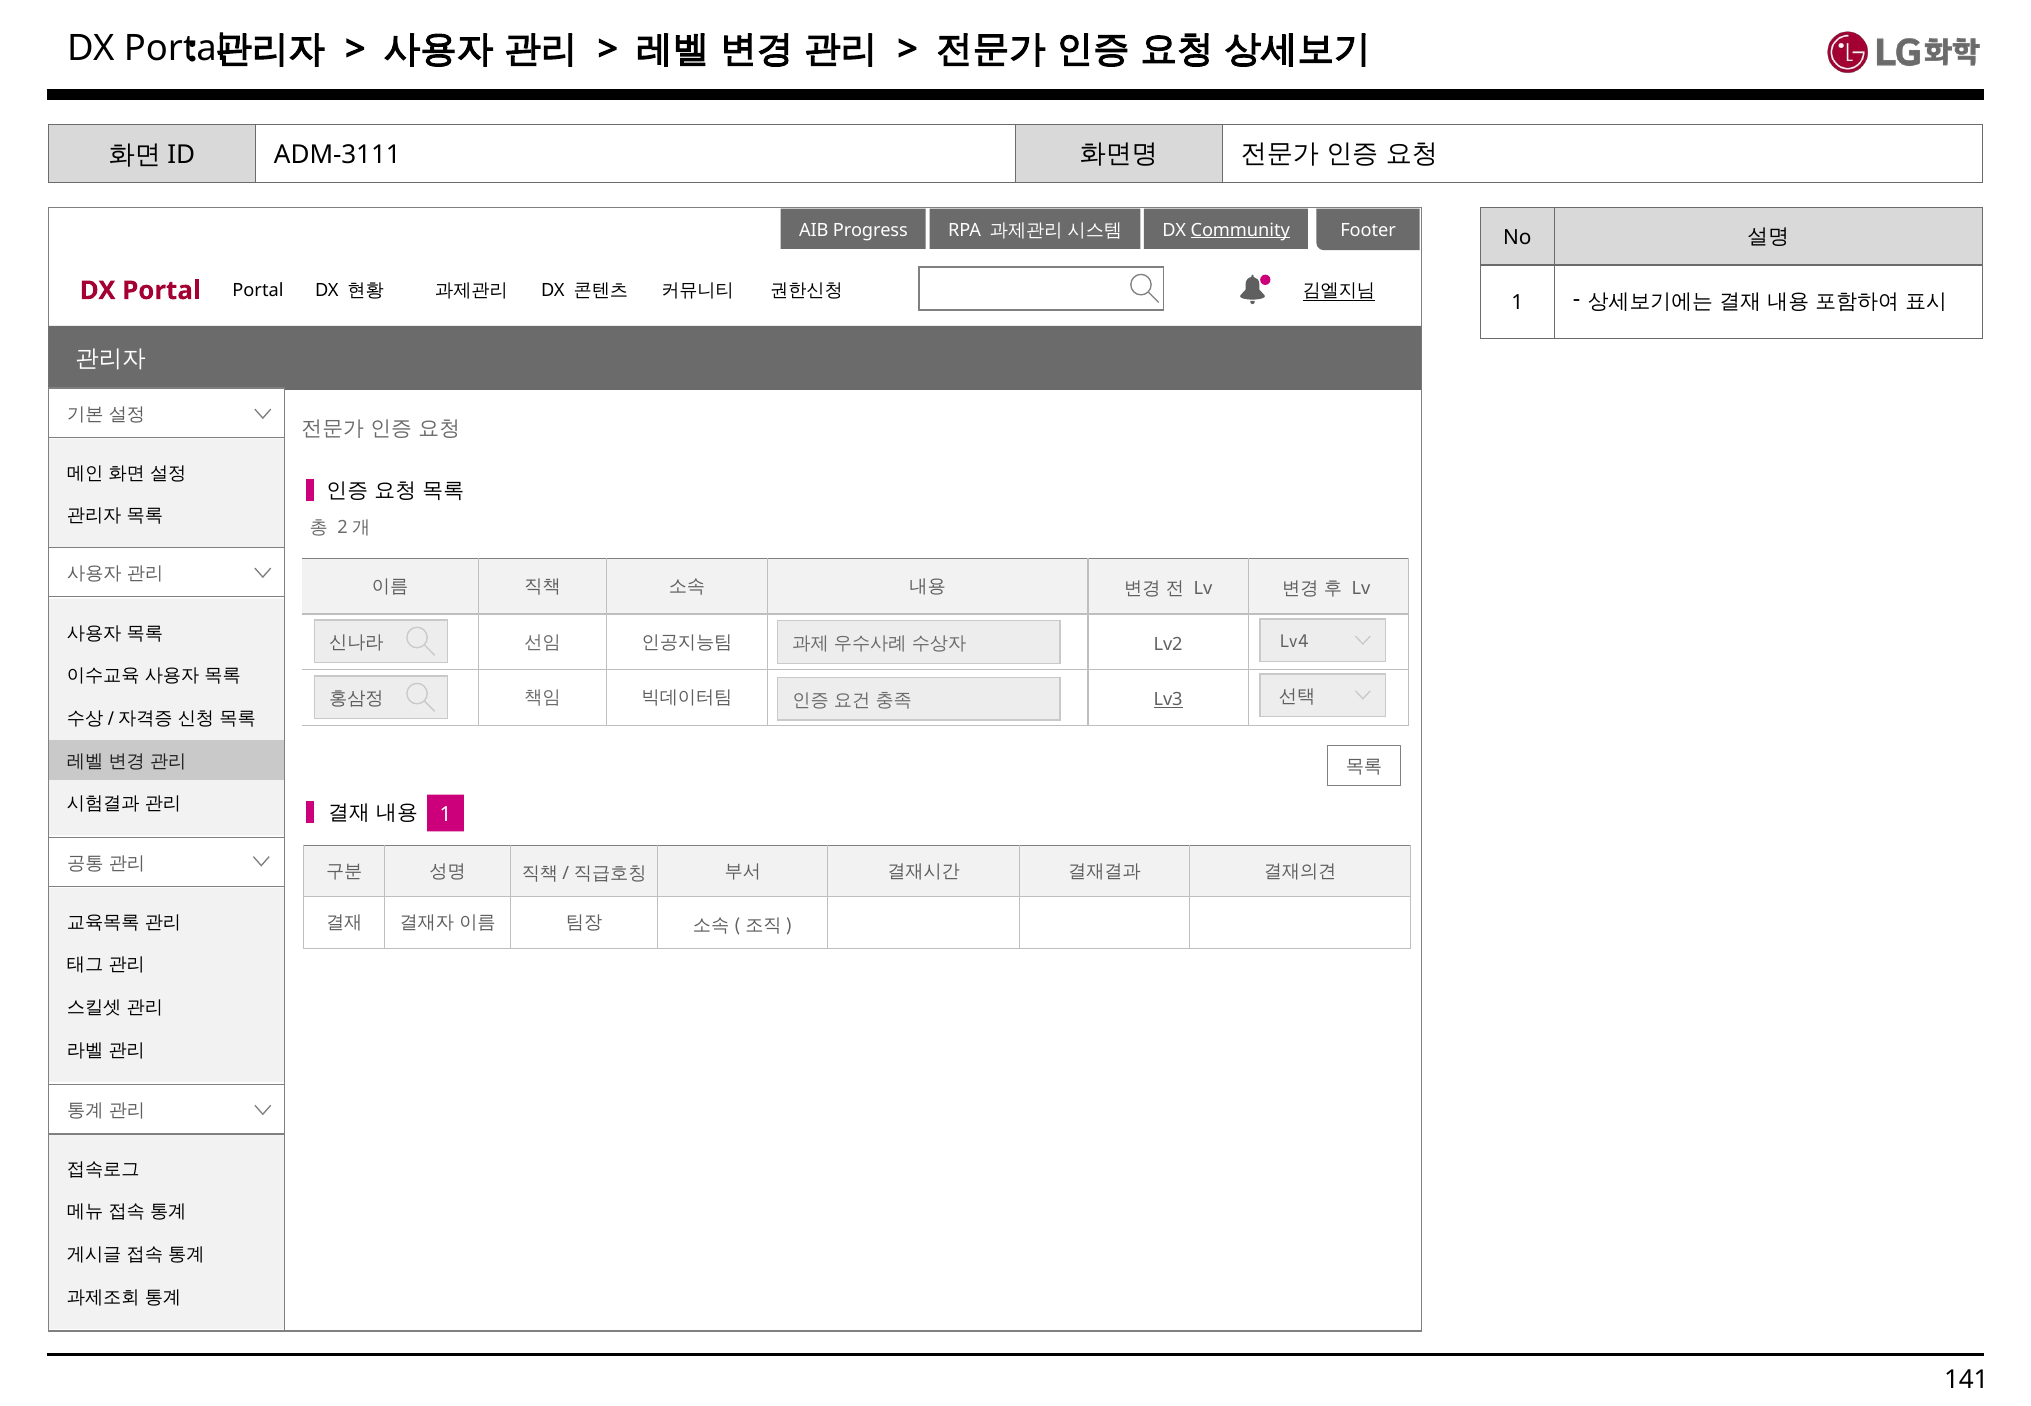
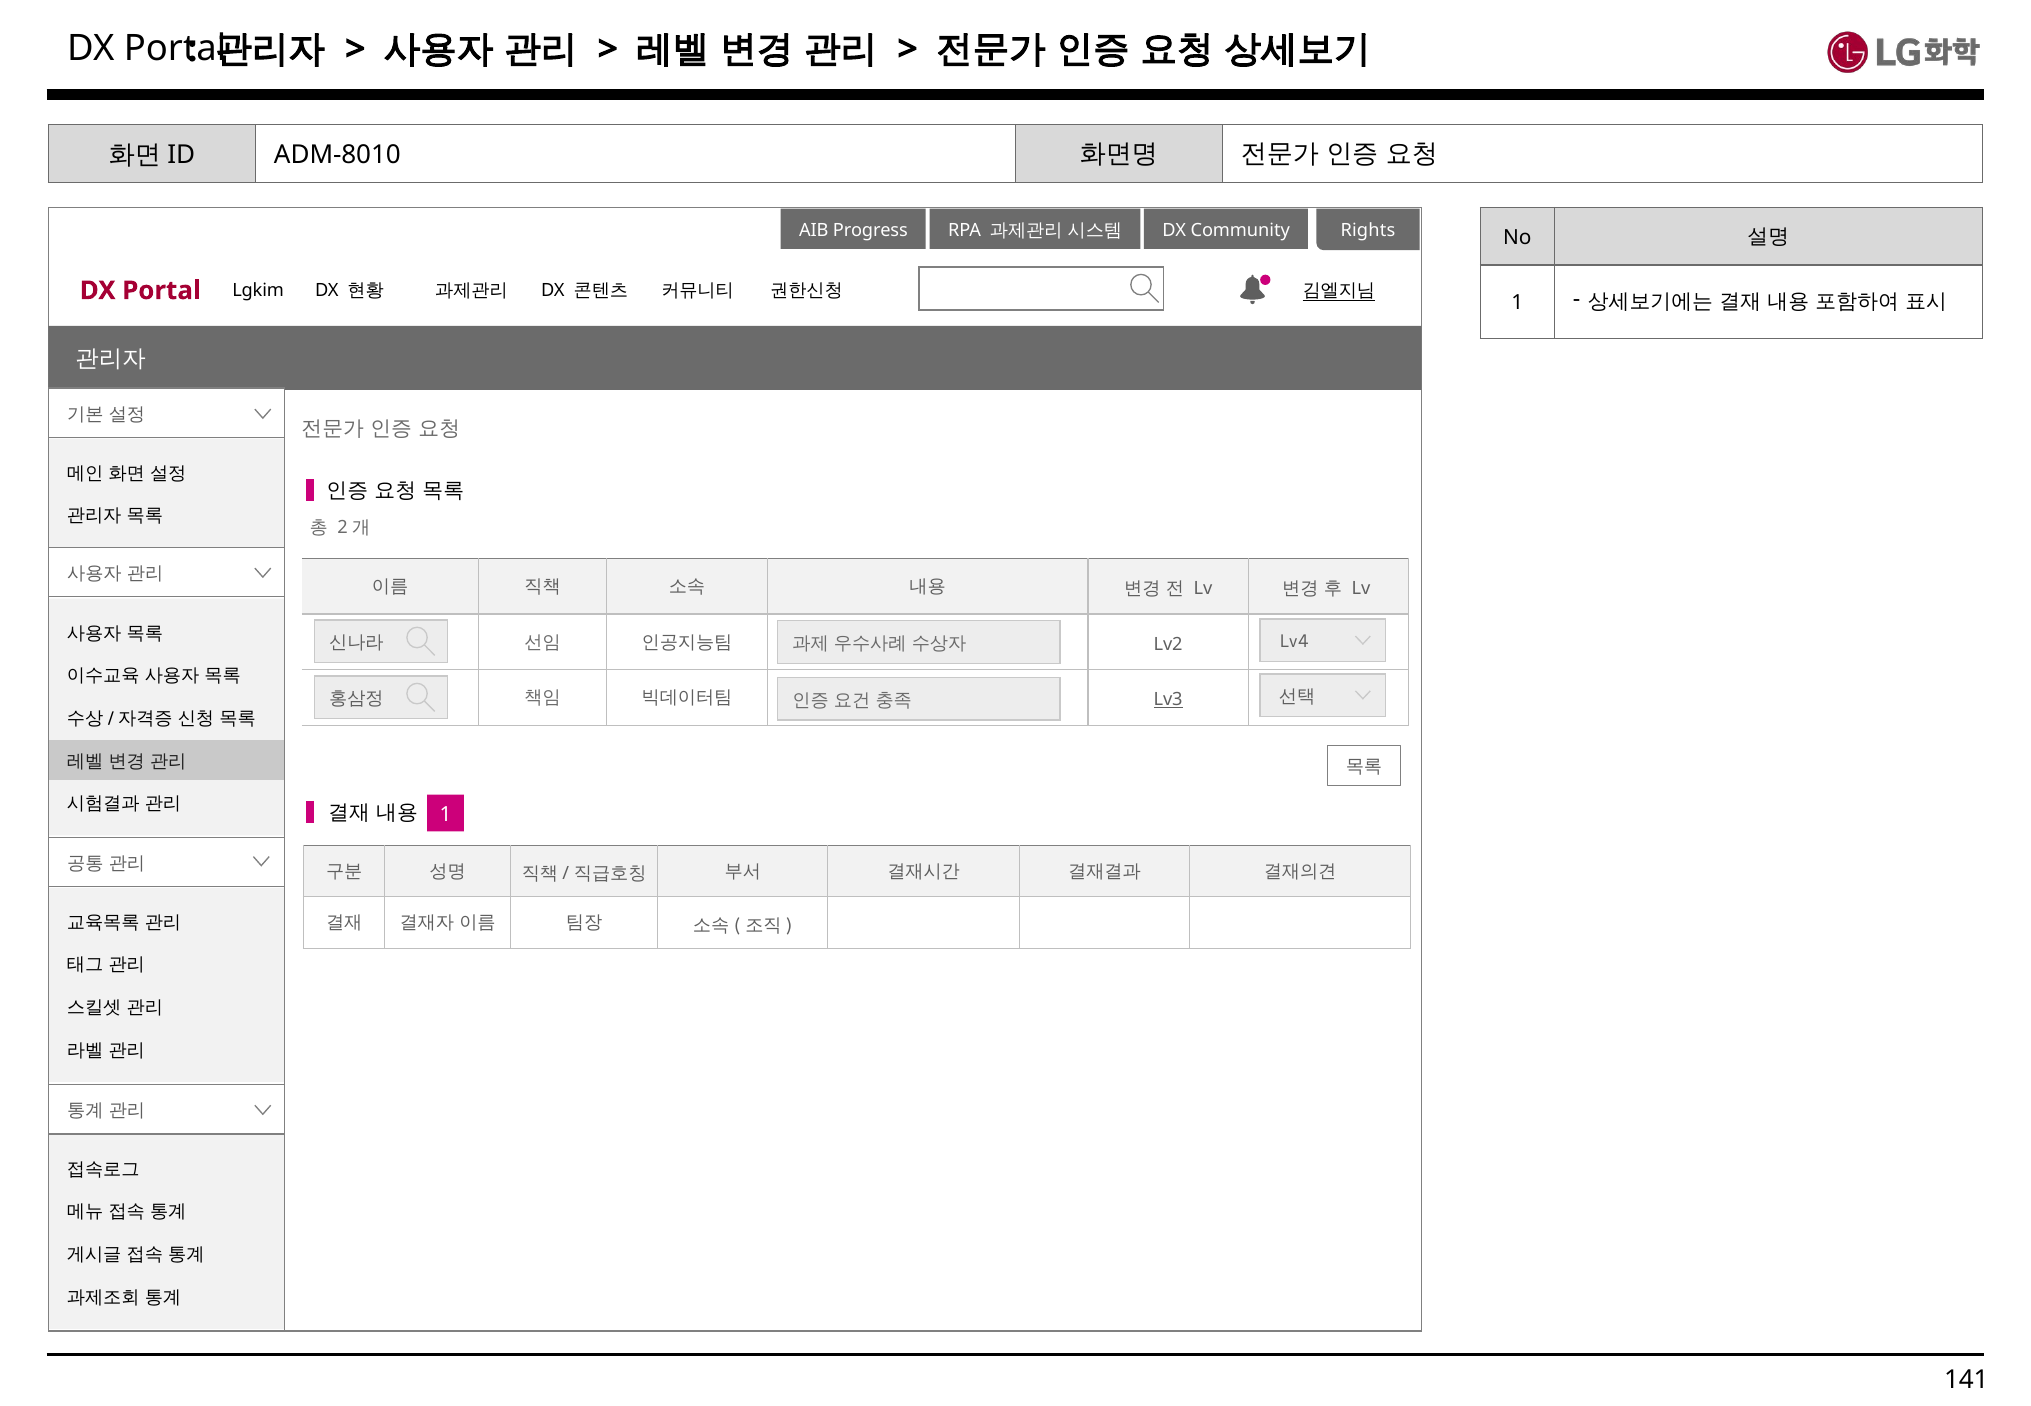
ADM-3111: ADM-3111 -> ADM-8010
Community underline: present -> none
Footer: Footer -> Rights
Portal Portal: Portal -> Lgkim
